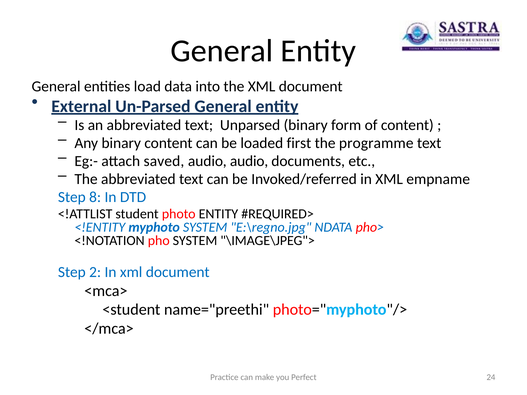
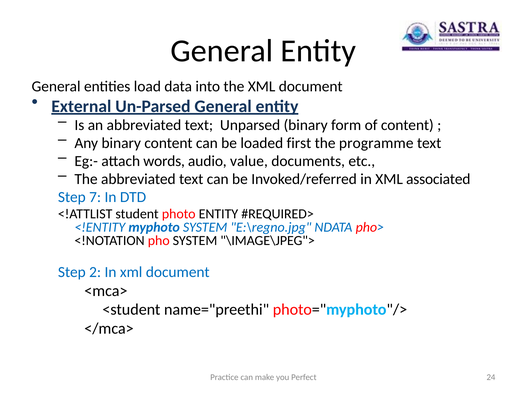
saved: saved -> words
audio audio: audio -> value
empname: empname -> associated
8: 8 -> 7
